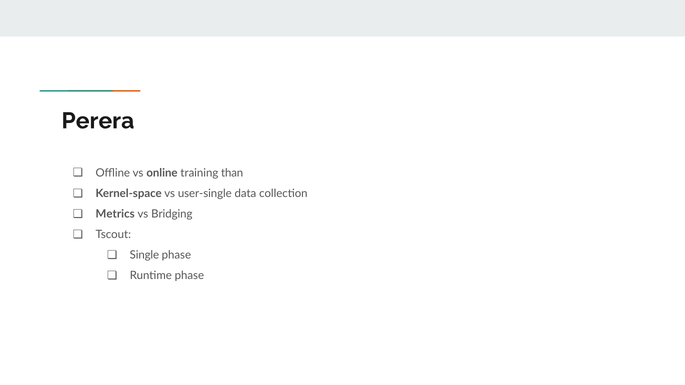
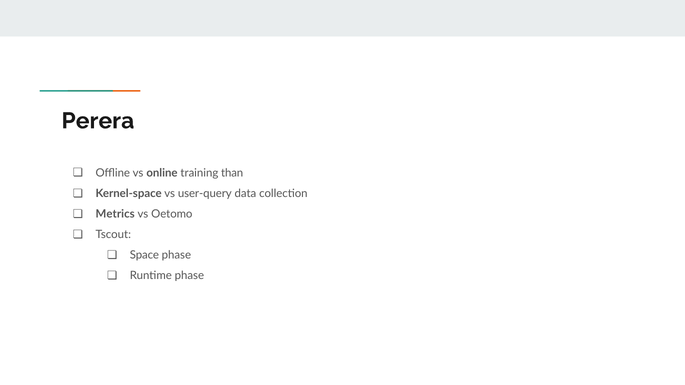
user-single: user-single -> user-query
Bridging: Bridging -> Oetomo
Single: Single -> Space
